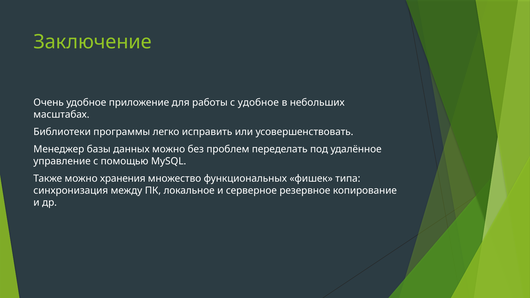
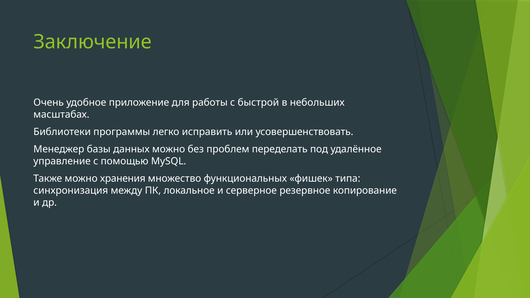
с удобное: удобное -> быстрой
